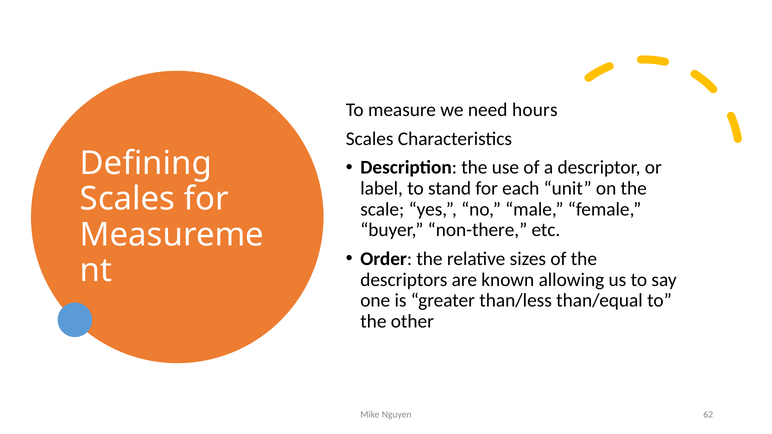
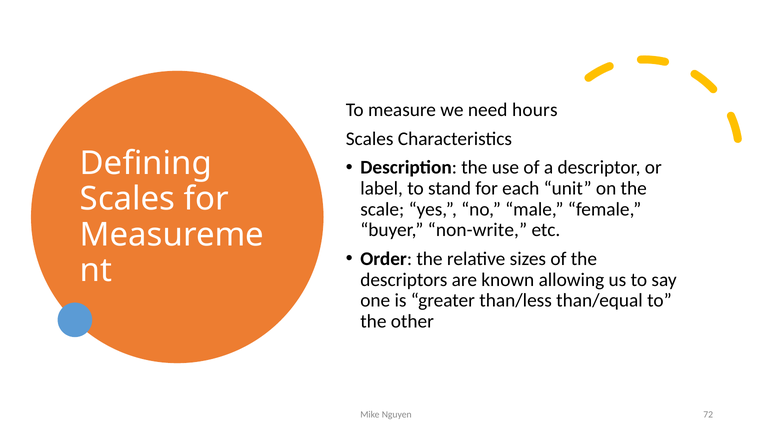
non-there: non-there -> non-write
62: 62 -> 72
